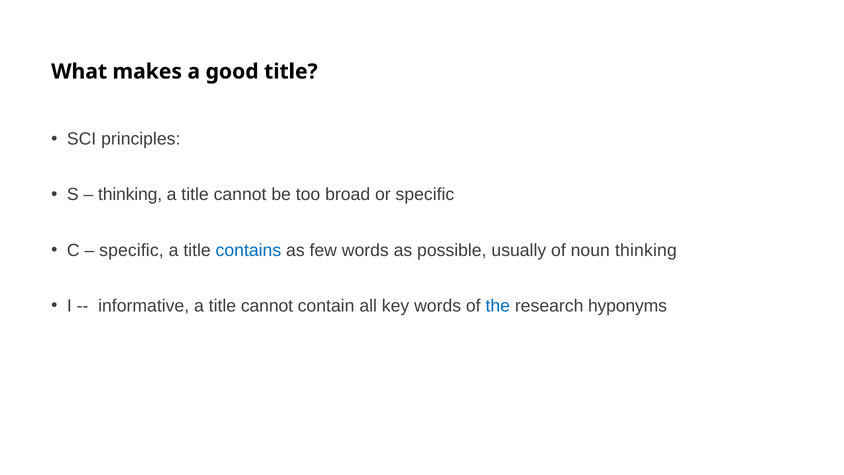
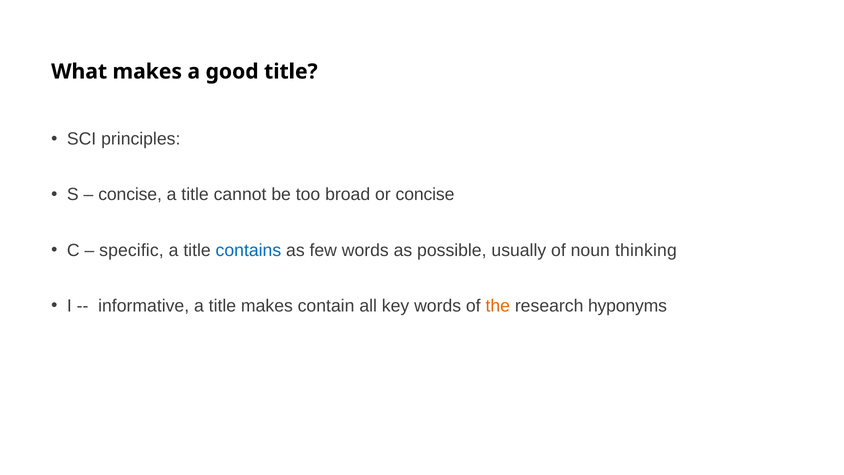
thinking at (130, 195): thinking -> concise
or specific: specific -> concise
informative a title cannot: cannot -> makes
the colour: blue -> orange
